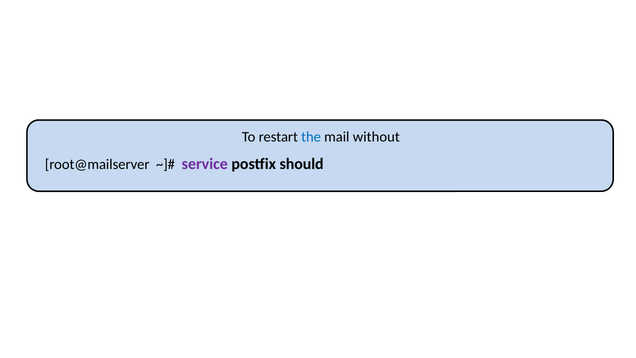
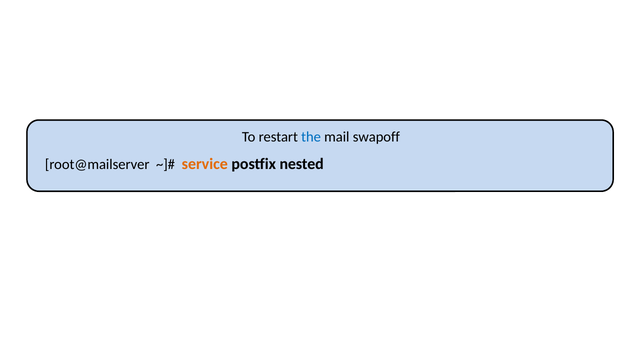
without: without -> swapoff
service colour: purple -> orange
should: should -> nested
